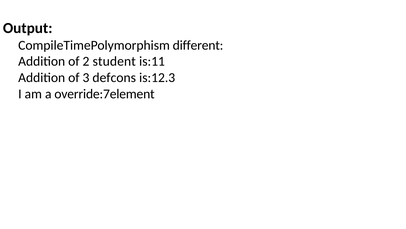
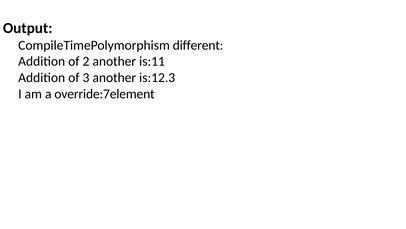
2 student: student -> another
3 defcons: defcons -> another
